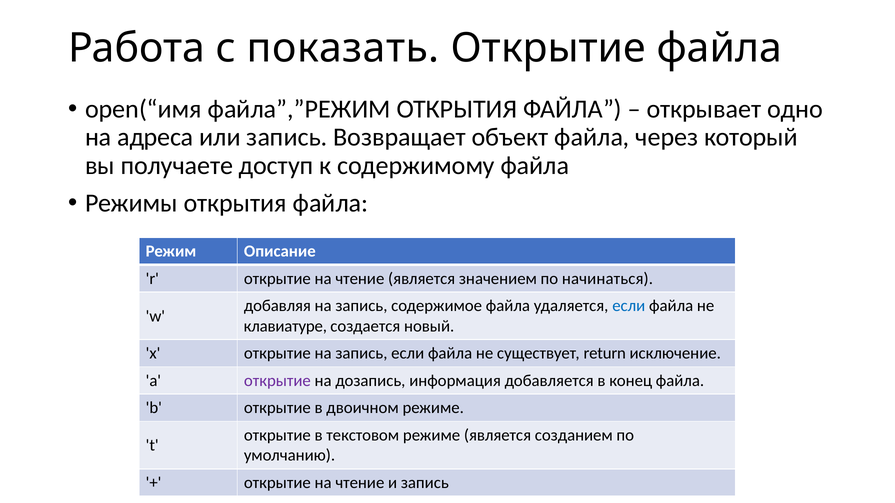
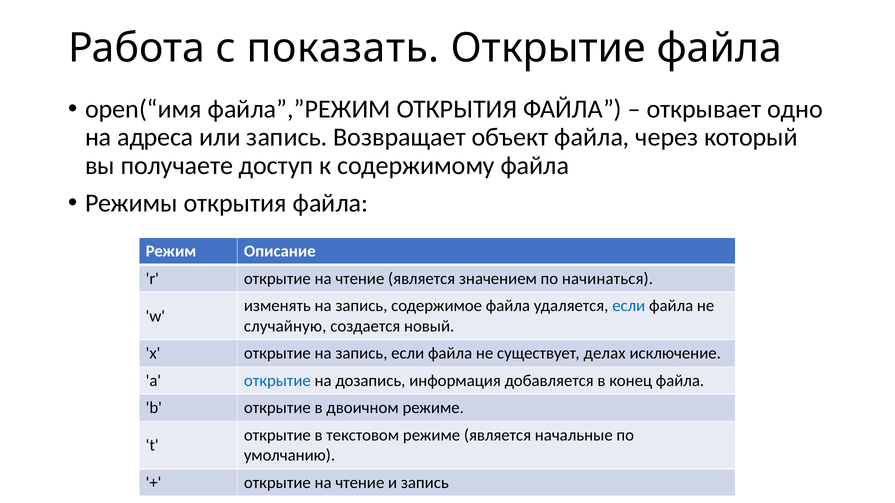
добавляя: добавляя -> изменять
клавиатуре: клавиатуре -> случайную
return: return -> делах
открытие at (277, 381) colour: purple -> blue
созданием: созданием -> начальные
